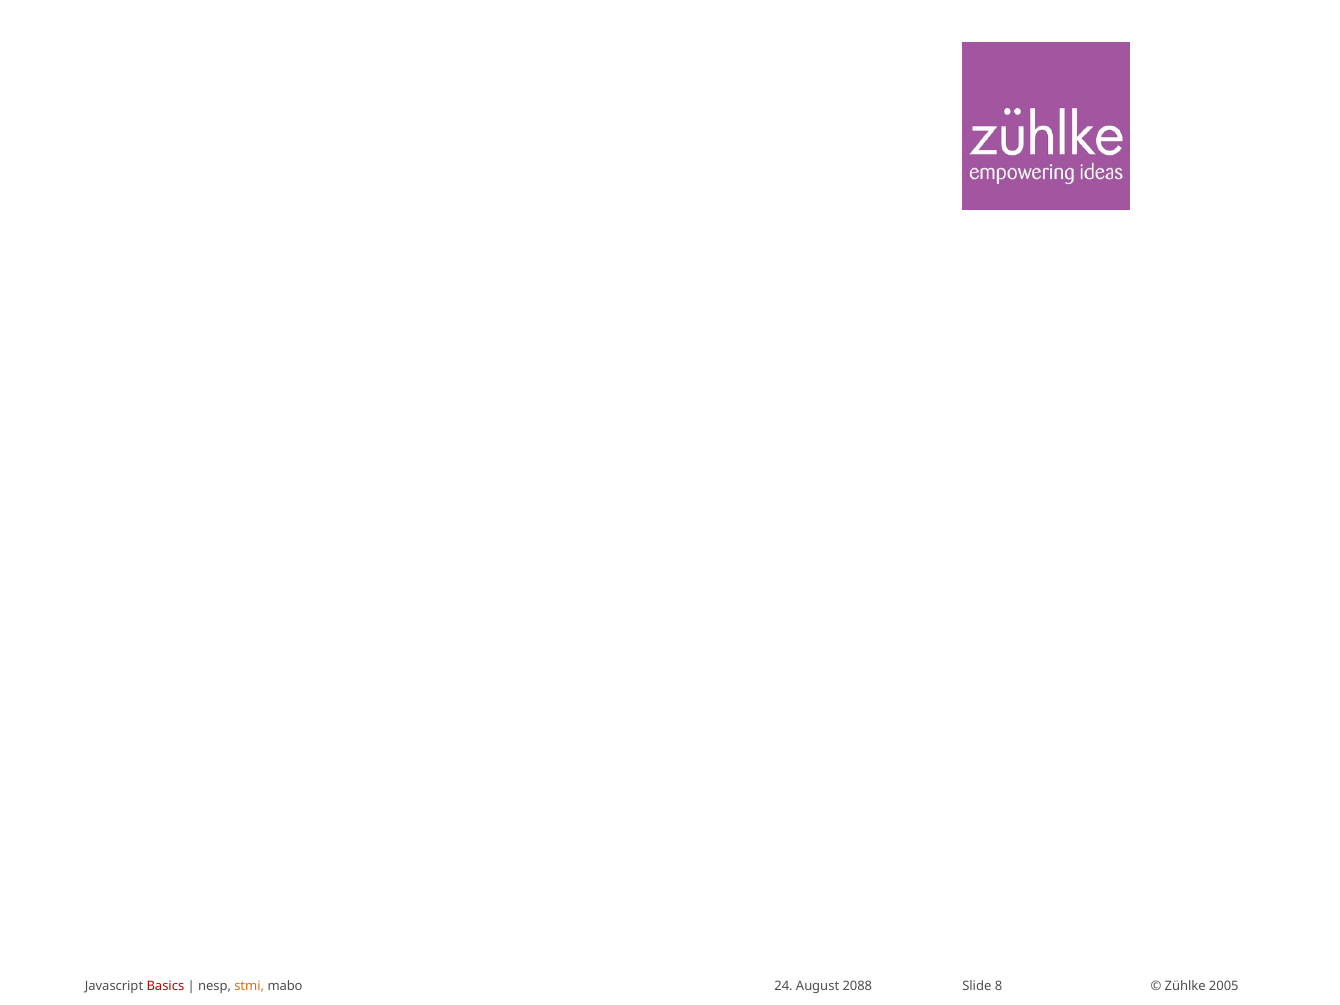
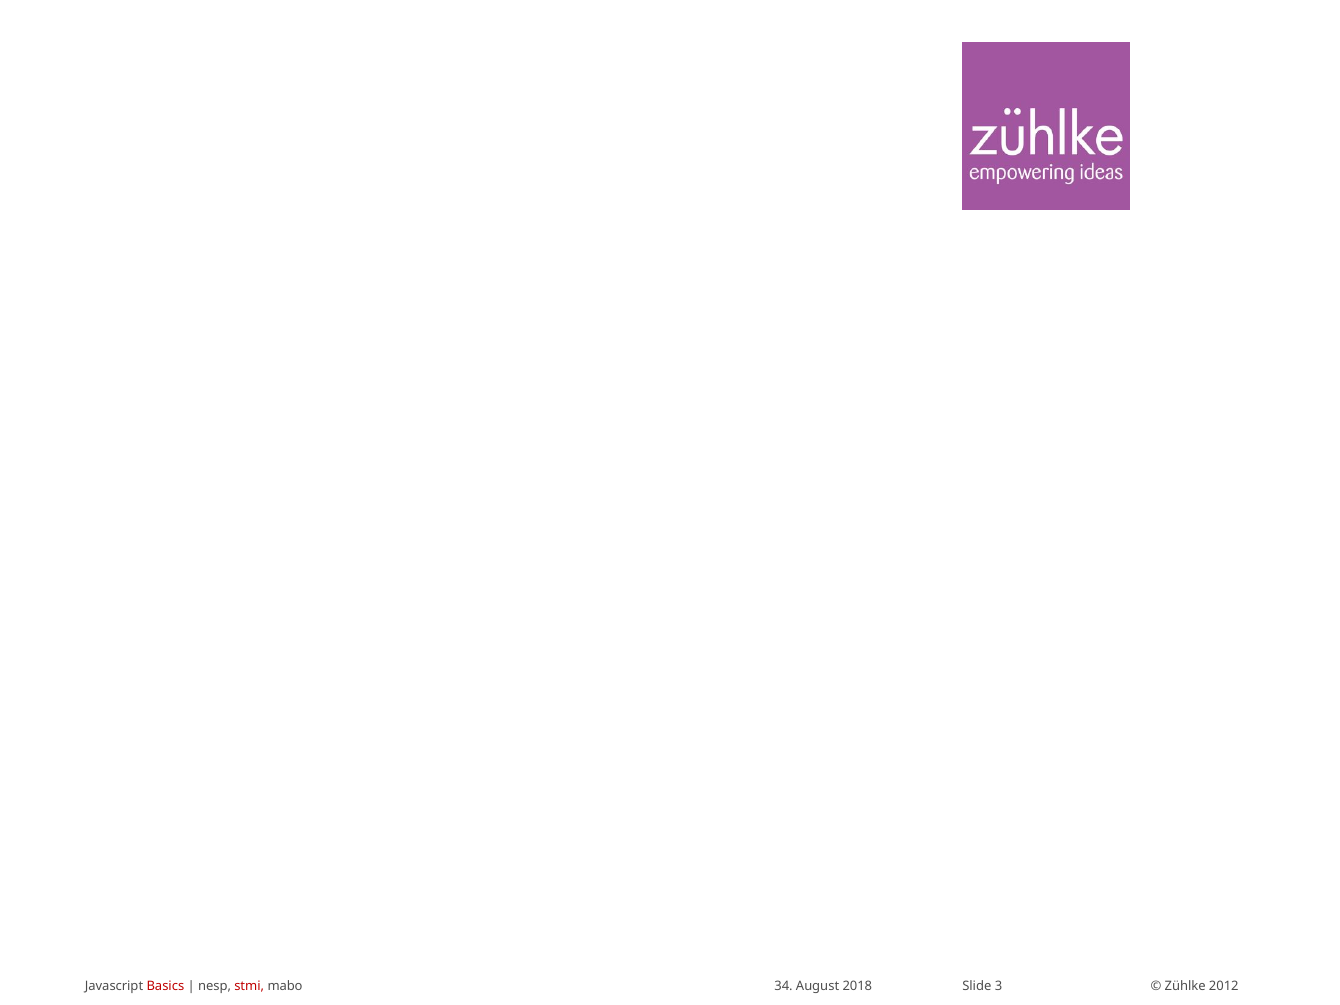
stmi colour: orange -> red
24: 24 -> 34
2088: 2088 -> 2018
8: 8 -> 3
2005: 2005 -> 2012
